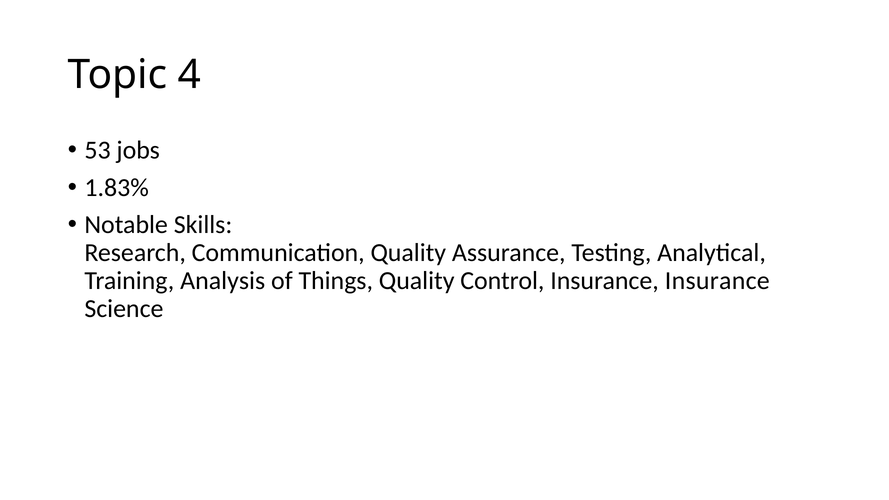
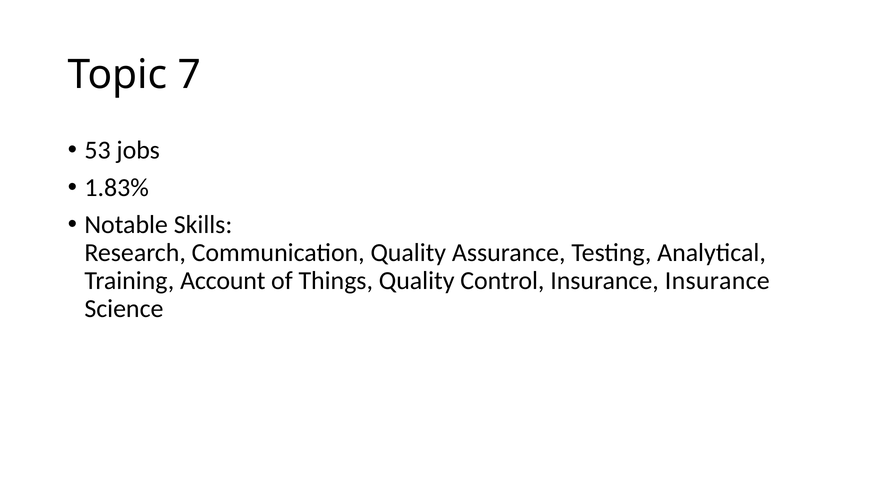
4: 4 -> 7
Analysis: Analysis -> Account
